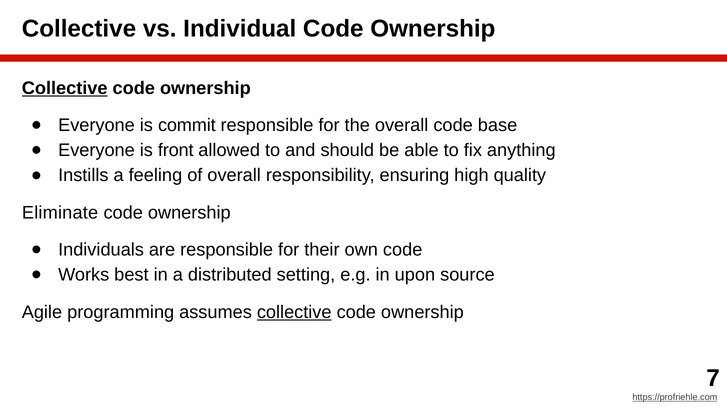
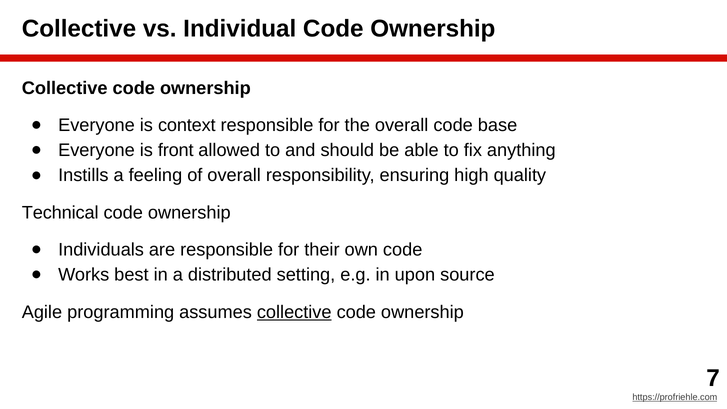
Collective at (65, 88) underline: present -> none
commit: commit -> context
Eliminate: Eliminate -> Technical
